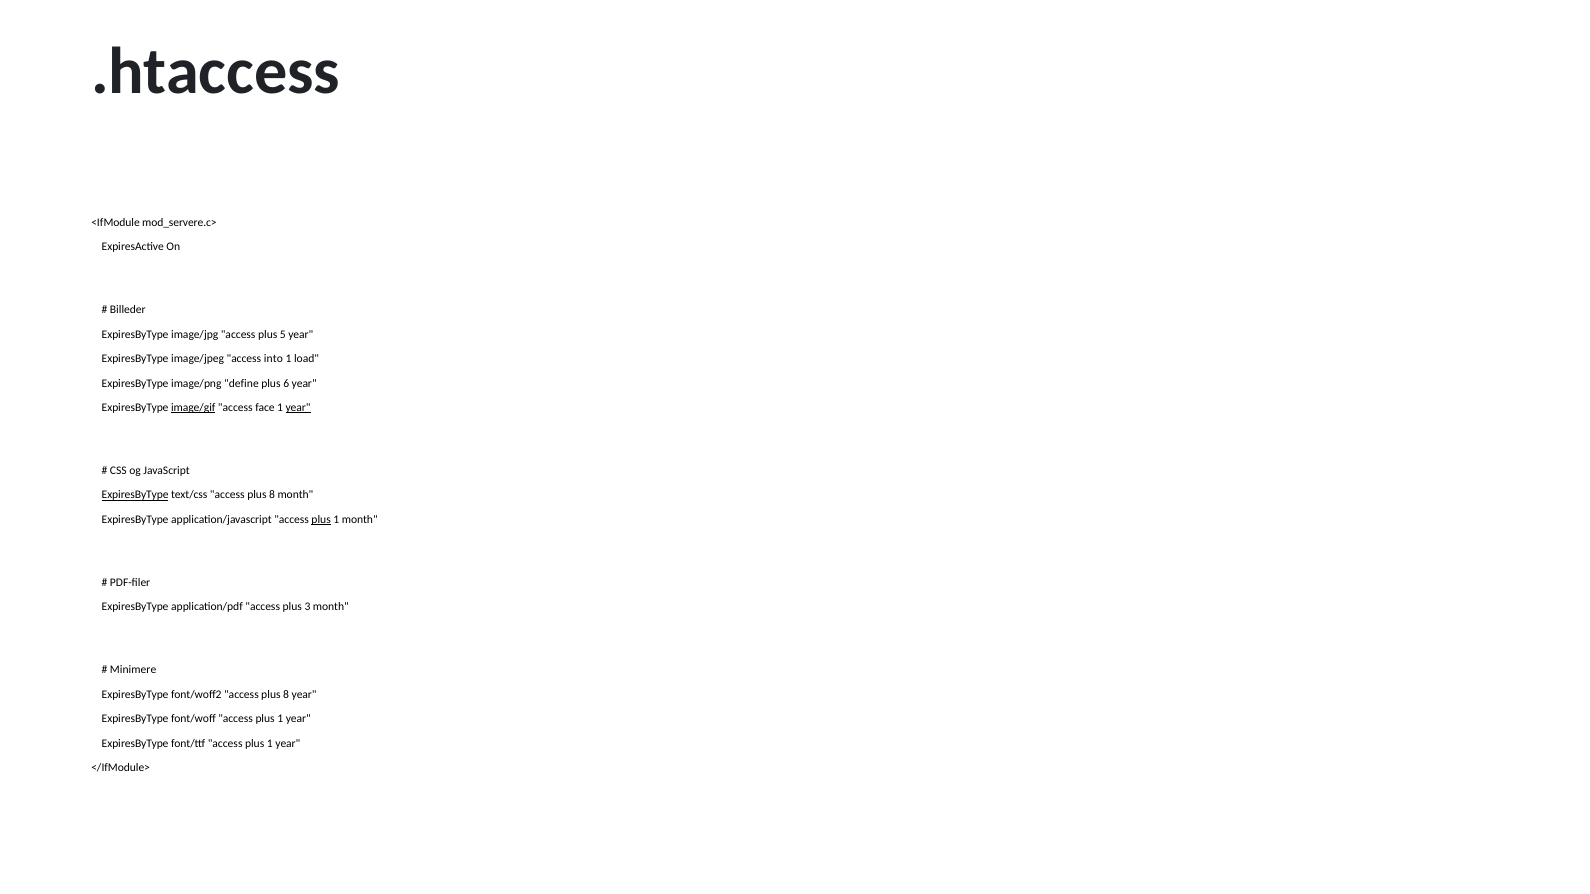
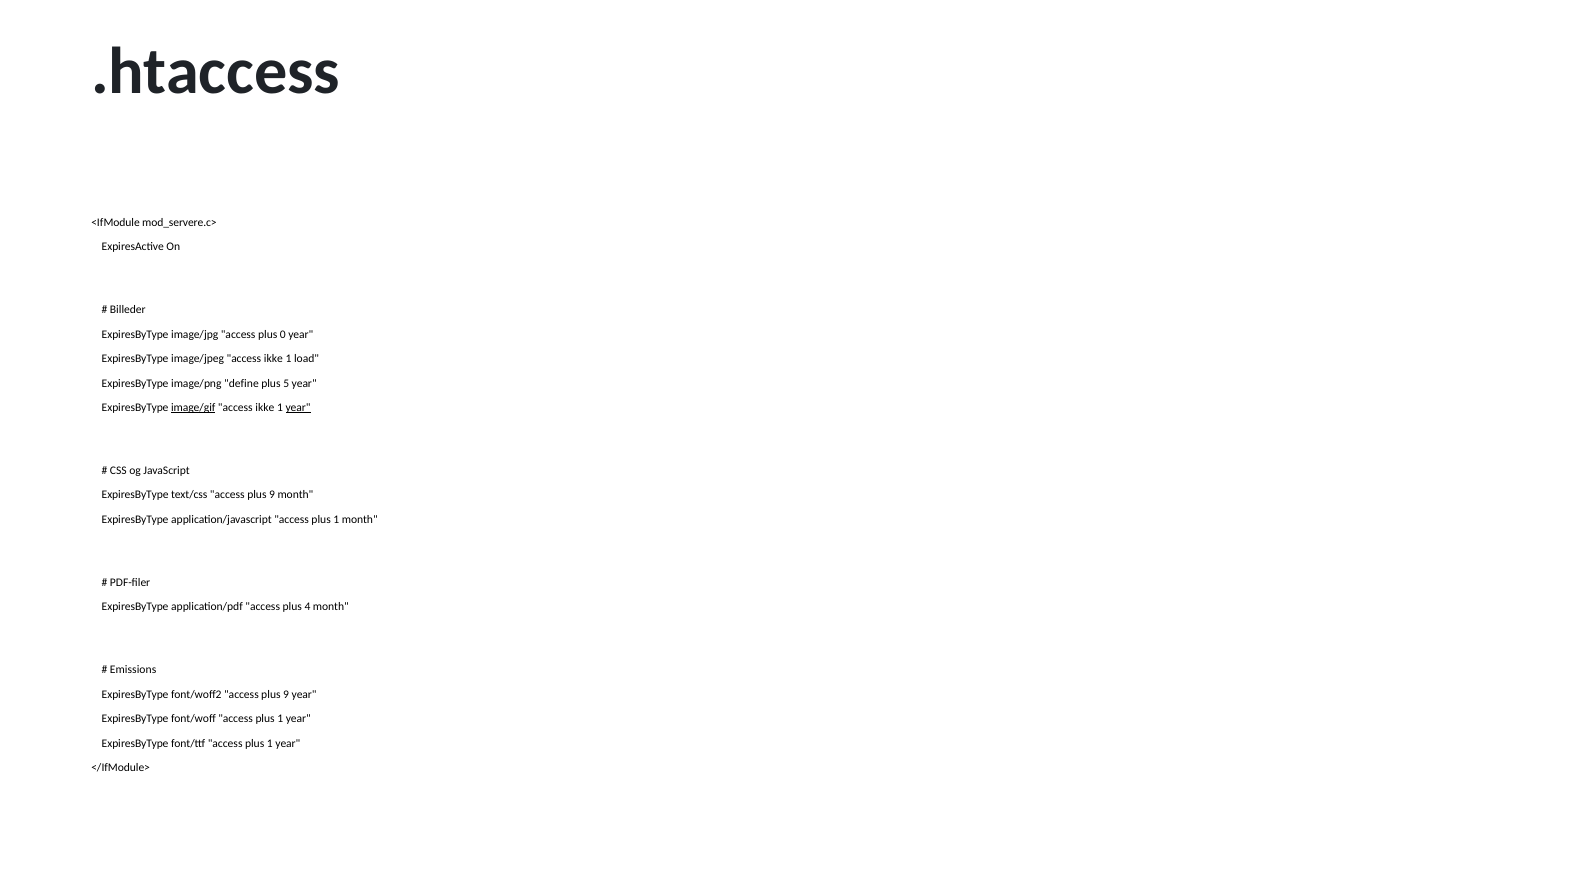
5: 5 -> 0
image/jpeg access into: into -> ikke
6: 6 -> 5
face at (265, 408): face -> ikke
ExpiresByType at (135, 495) underline: present -> none
text/css access plus 8: 8 -> 9
plus at (321, 520) underline: present -> none
3: 3 -> 4
Minimere: Minimere -> Emissions
font/woff2 access plus 8: 8 -> 9
